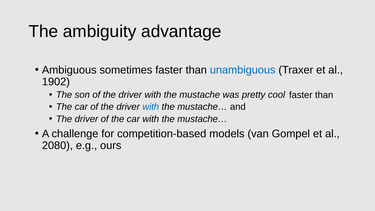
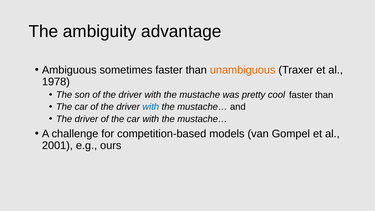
unambiguous colour: blue -> orange
1902: 1902 -> 1978
2080: 2080 -> 2001
